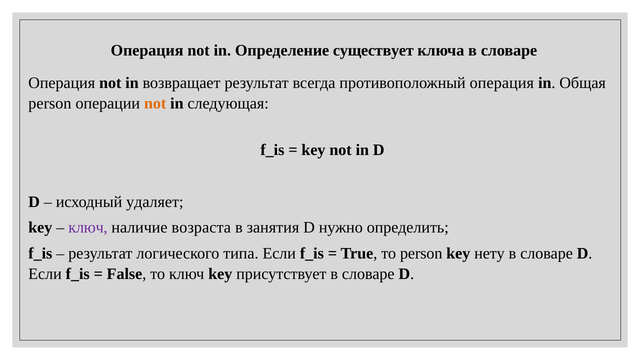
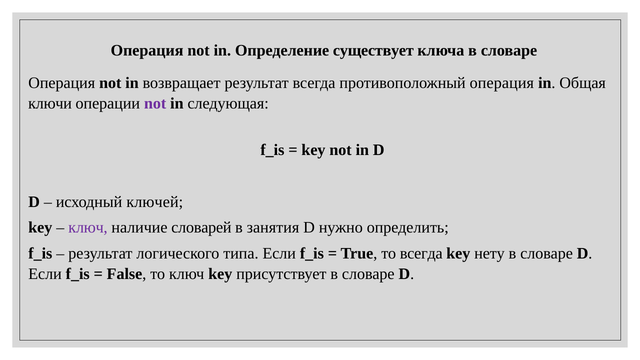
person at (50, 103): person -> ключи
not at (155, 103) colour: orange -> purple
удаляет: удаляет -> ключей
возраста: возраста -> словарей
то person: person -> всегда
